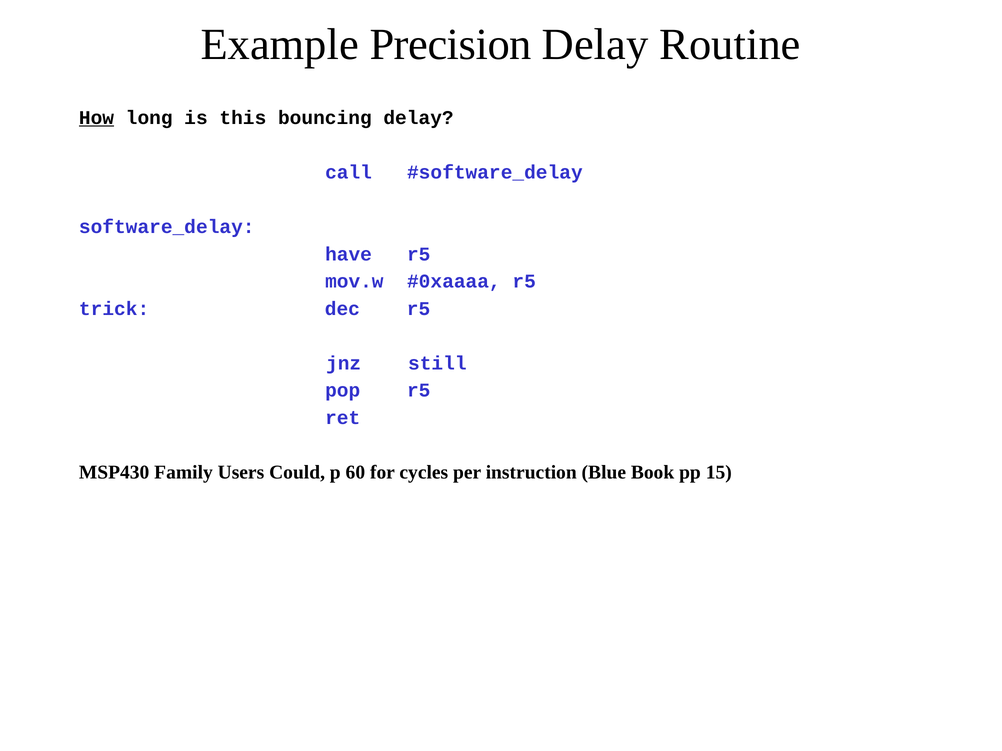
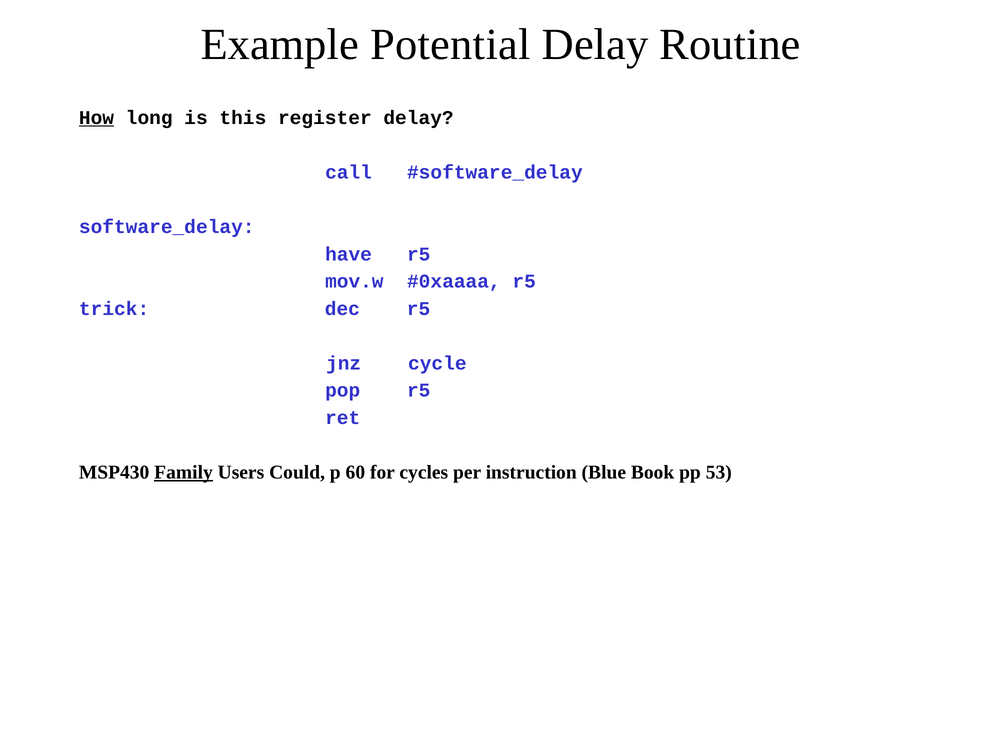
Precision: Precision -> Potential
bouncing: bouncing -> register
still: still -> cycle
Family underline: none -> present
15: 15 -> 53
